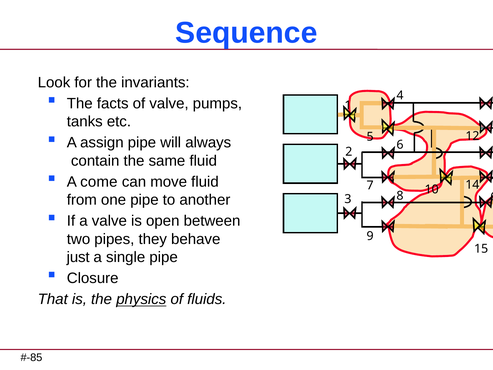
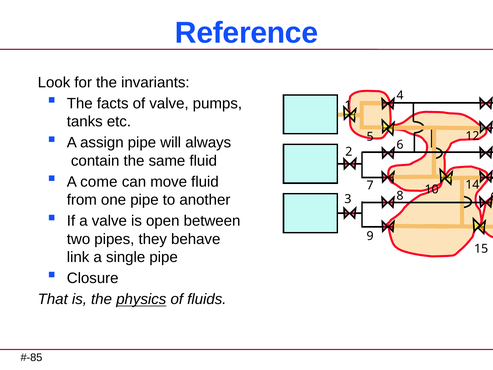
Sequence: Sequence -> Reference
just: just -> link
